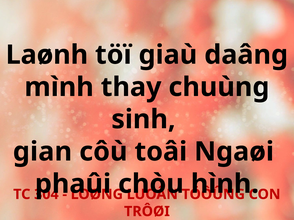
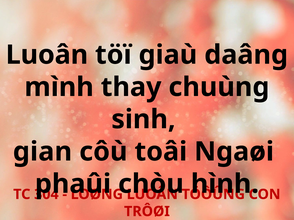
Laønh at (47, 55): Laønh -> Luoân
